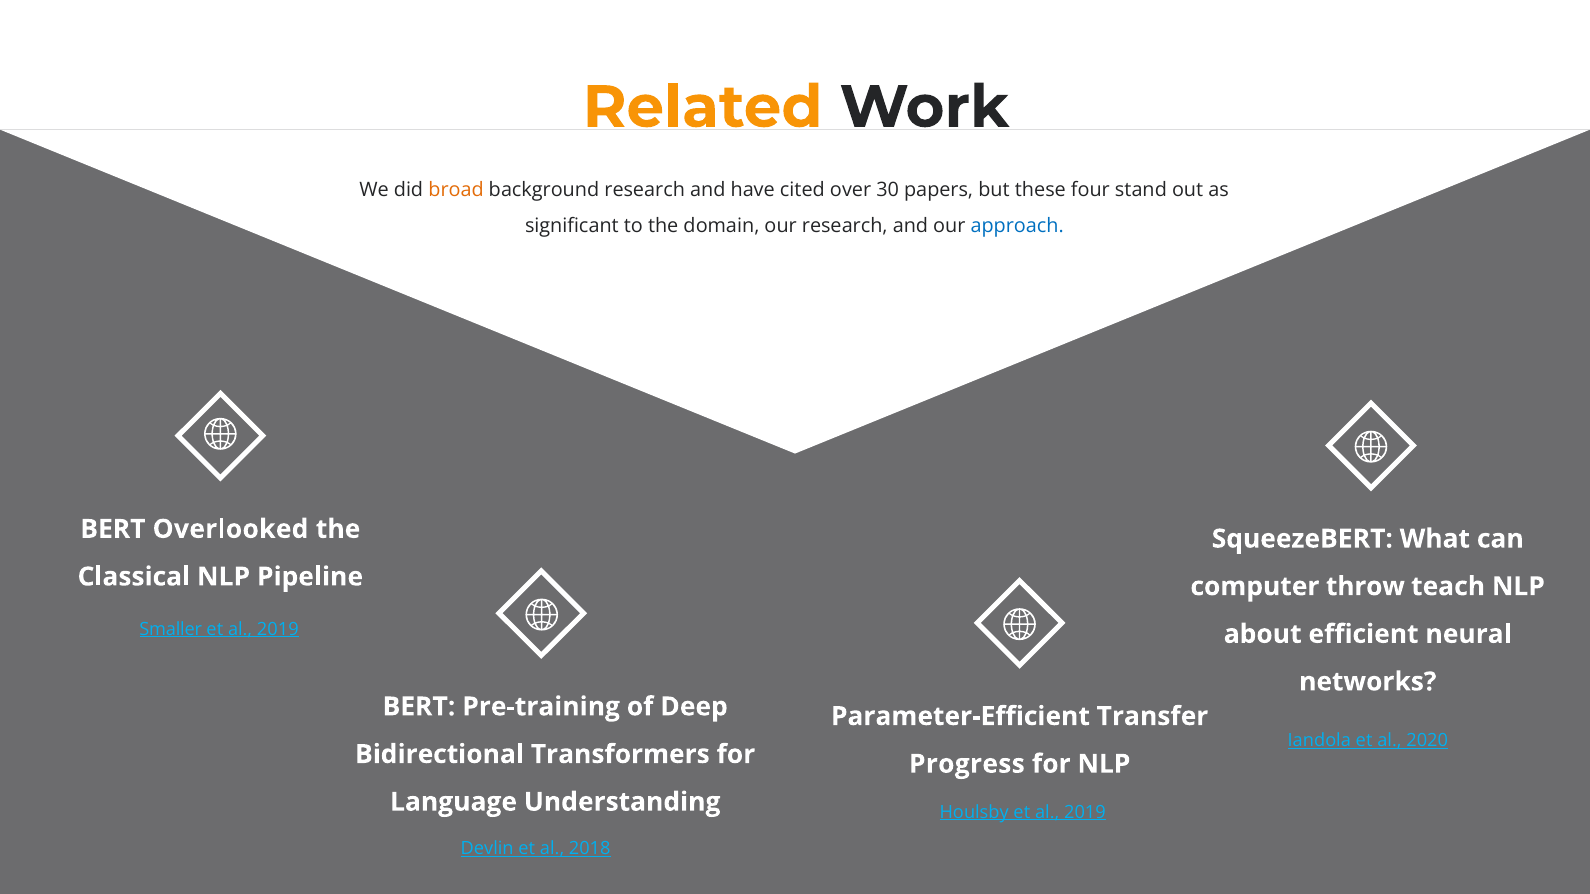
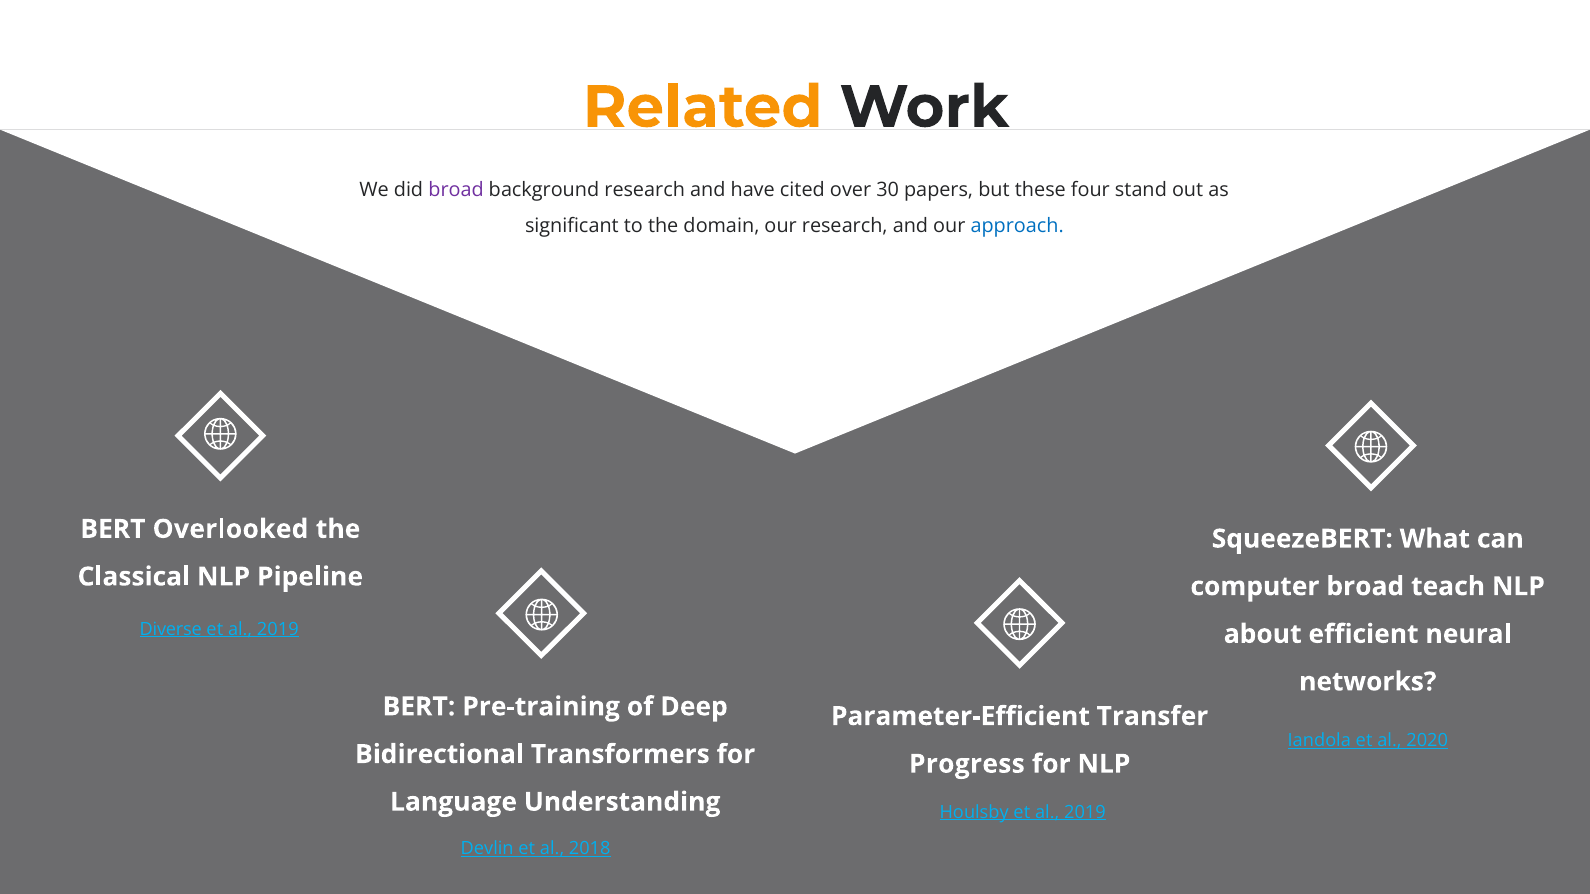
broad at (456, 190) colour: orange -> purple
computer throw: throw -> broad
Smaller: Smaller -> Diverse
